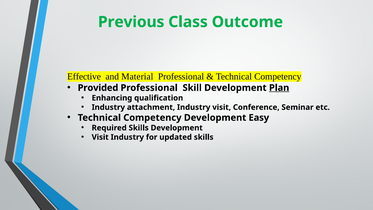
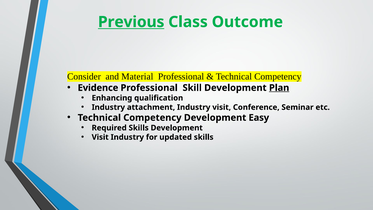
Previous underline: none -> present
Effective: Effective -> Consider
Provided: Provided -> Evidence
